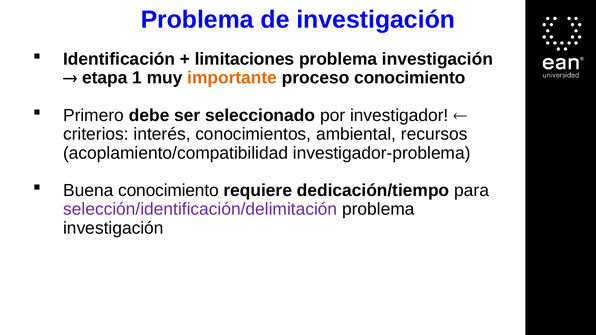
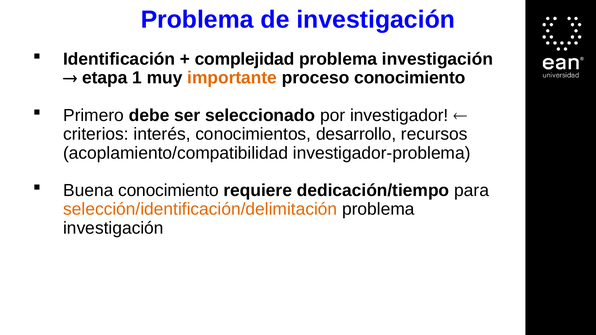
limitaciones: limitaciones -> complejidad
ambiental: ambiental -> desarrollo
selección/identificación/delimitación colour: purple -> orange
